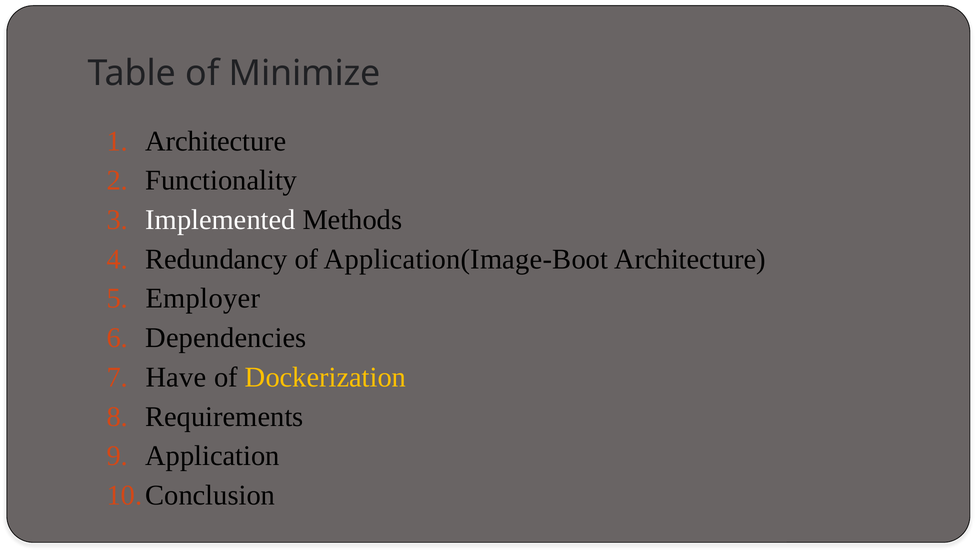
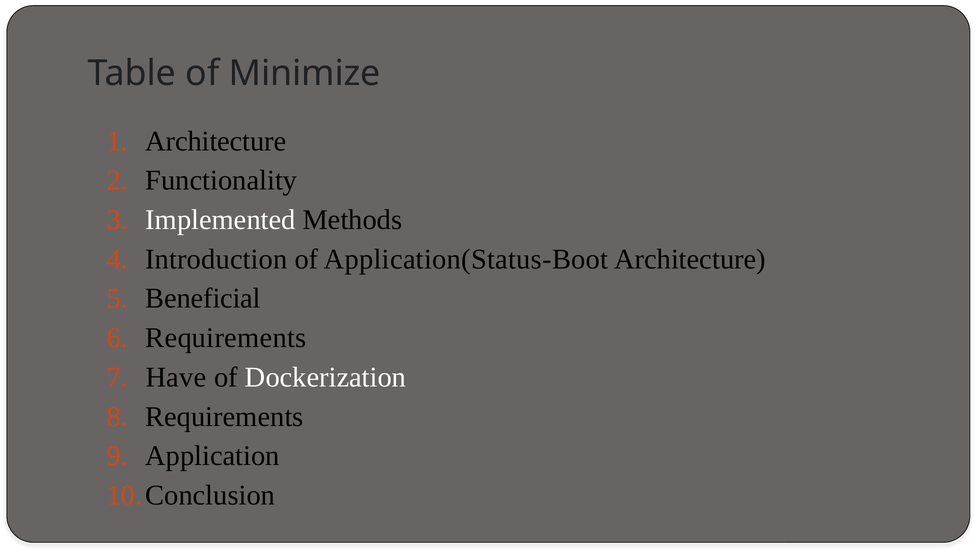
Redundancy: Redundancy -> Introduction
Application(Image-Boot: Application(Image-Boot -> Application(Status-Boot
Employer: Employer -> Beneficial
Dependencies at (226, 338): Dependencies -> Requirements
Dockerization colour: yellow -> white
